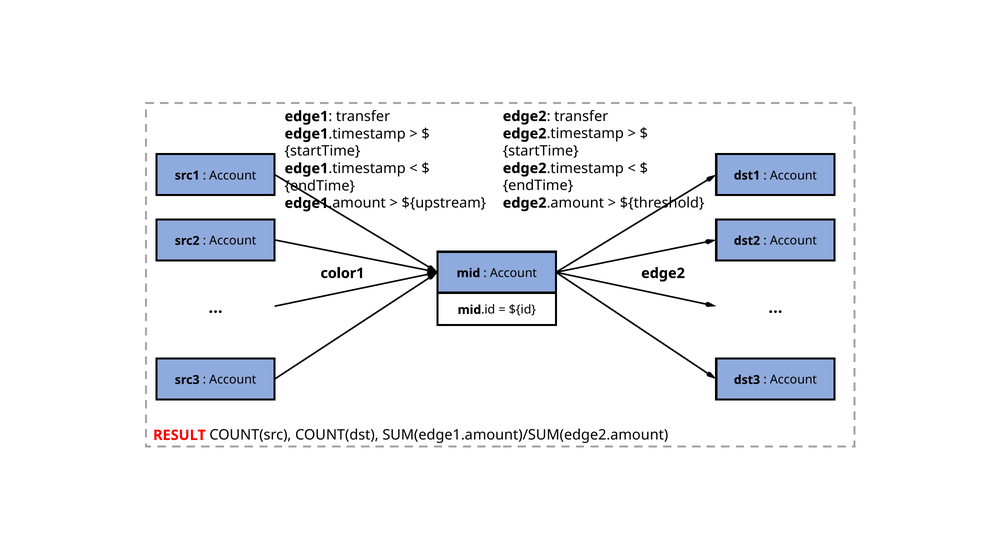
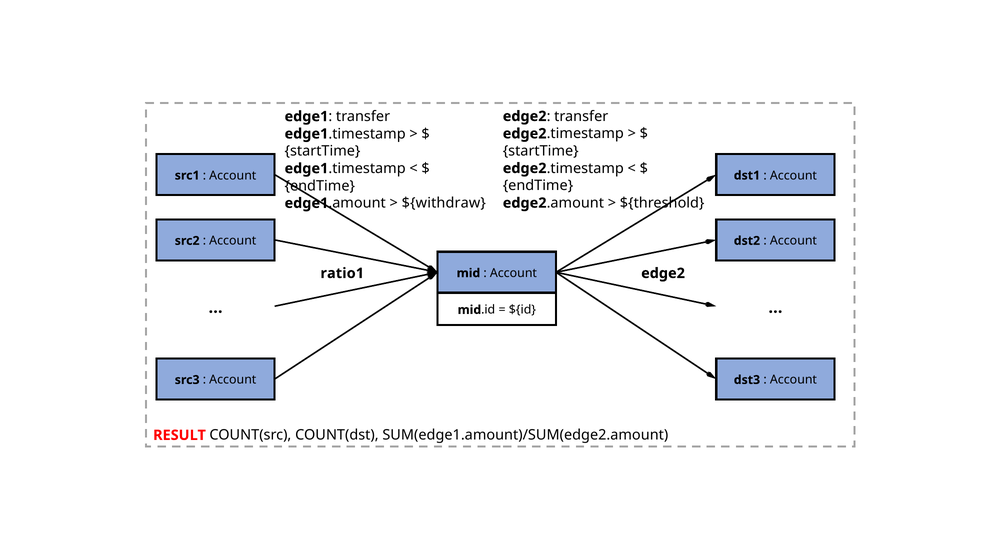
${upstream: ${upstream -> ${withdraw
color1: color1 -> ratio1
